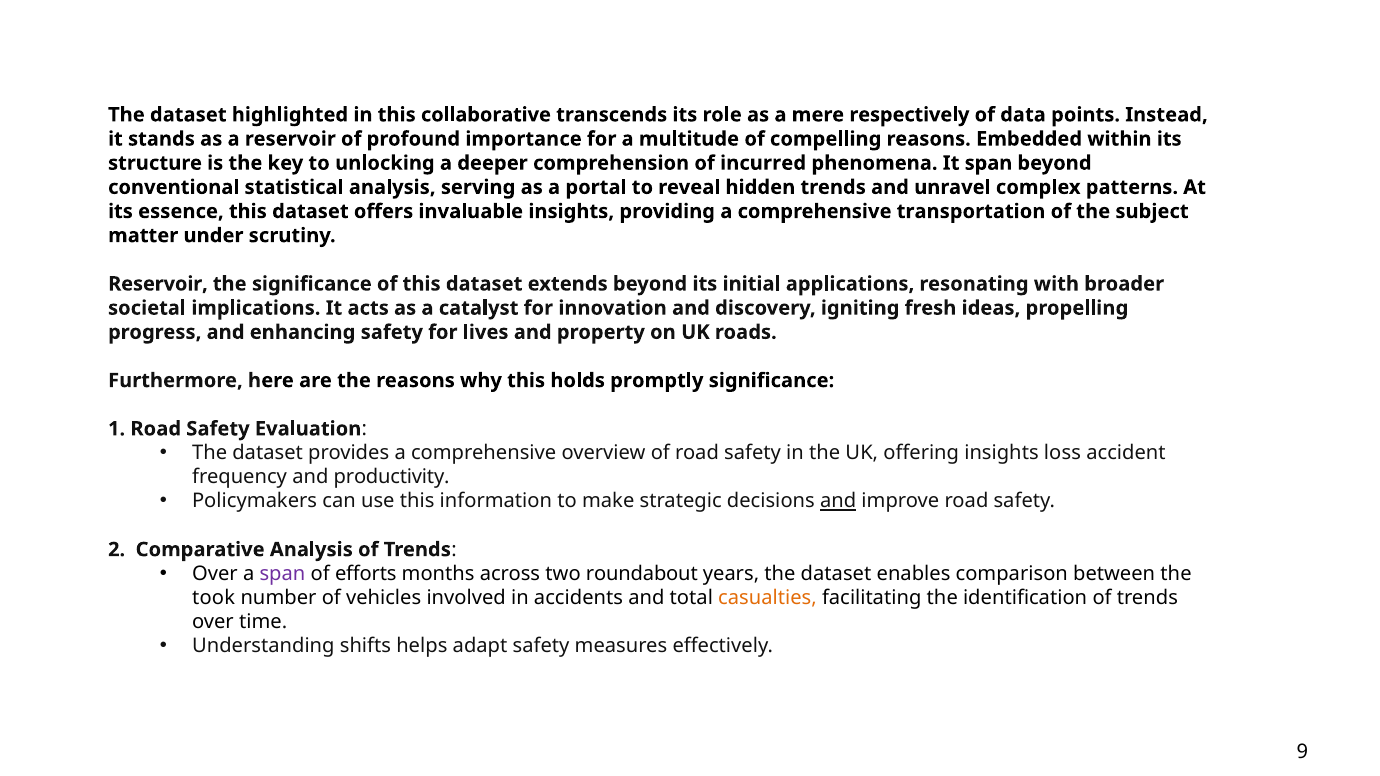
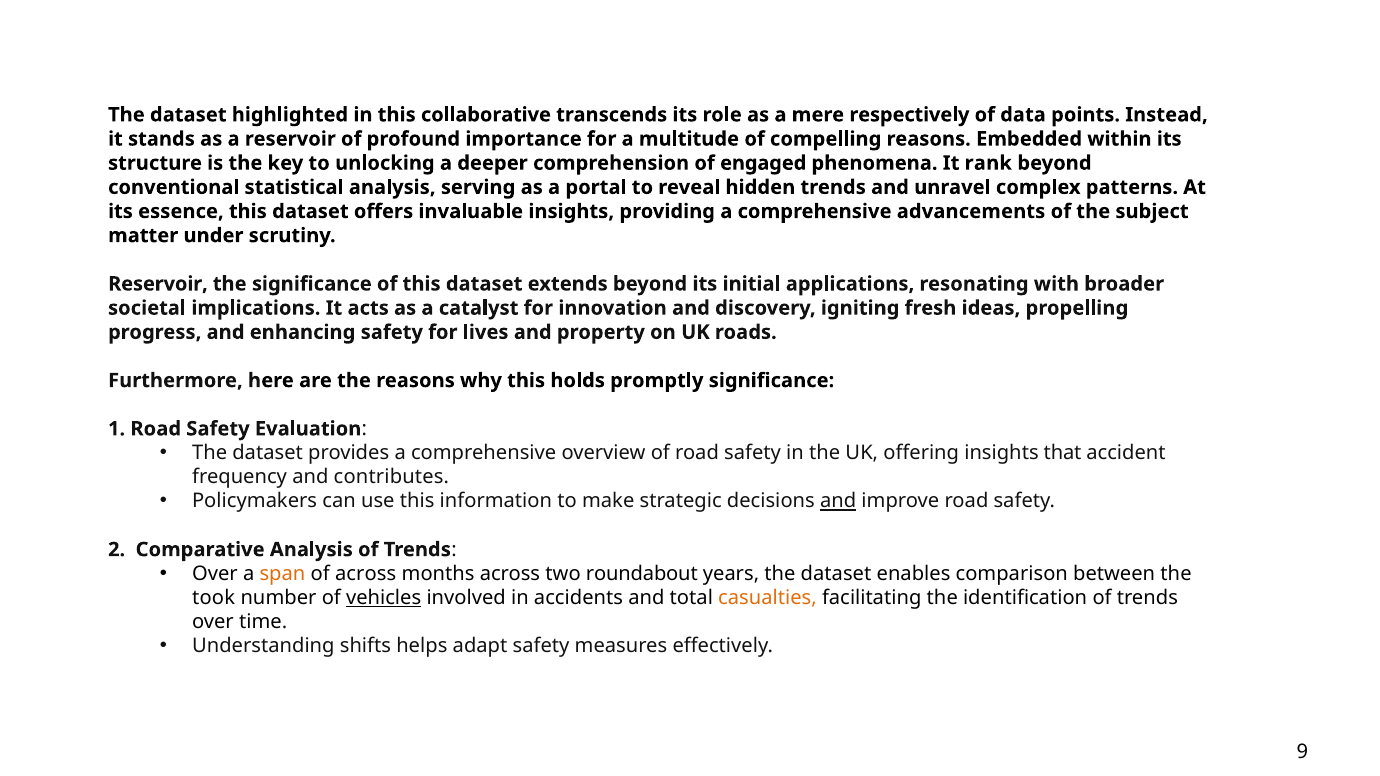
incurred: incurred -> engaged
It span: span -> rank
transportation: transportation -> advancements
loss: loss -> that
productivity: productivity -> contributes
span at (282, 574) colour: purple -> orange
of efforts: efforts -> across
vehicles underline: none -> present
